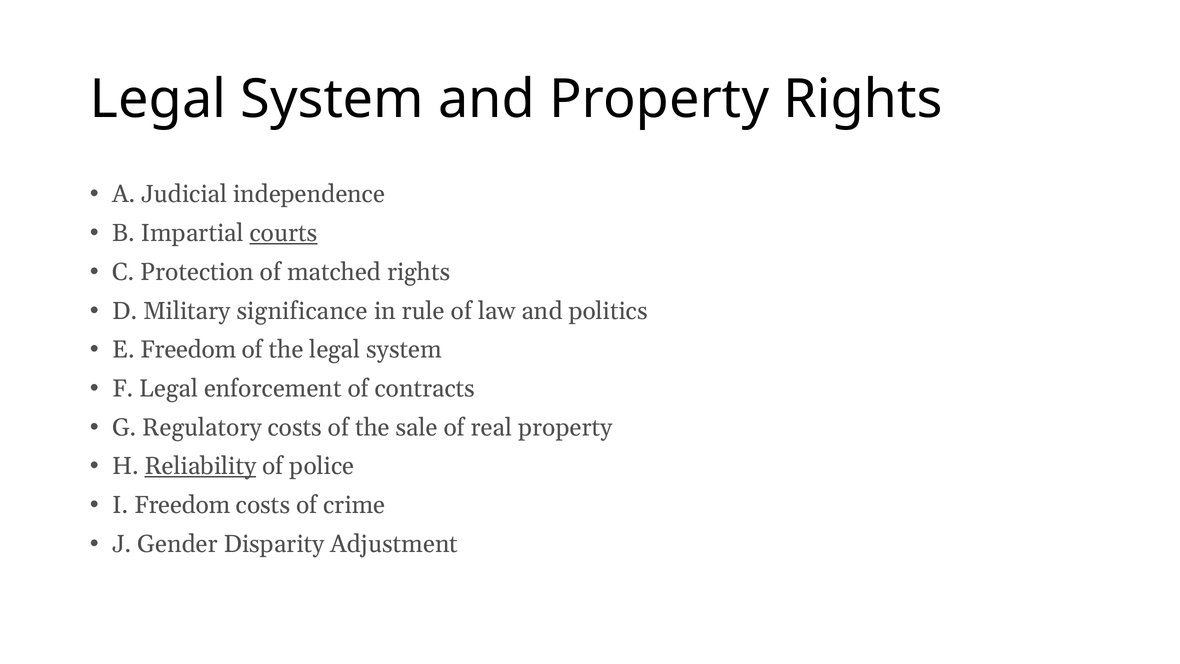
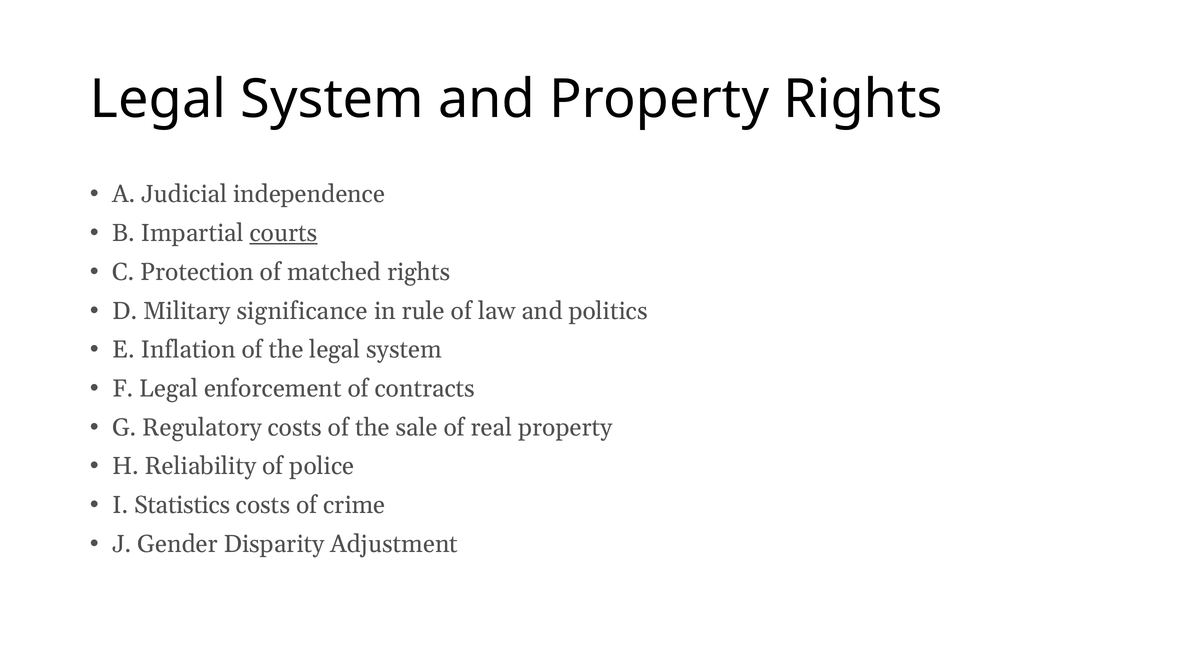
E Freedom: Freedom -> Inflation
Reliability underline: present -> none
I Freedom: Freedom -> Statistics
